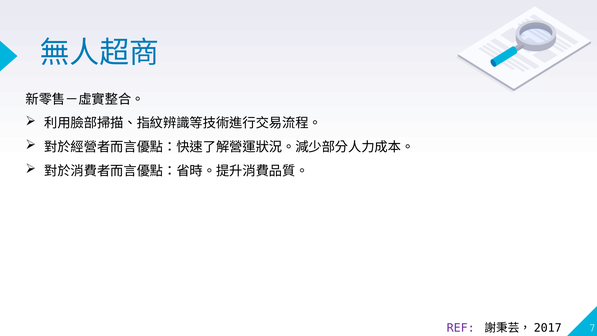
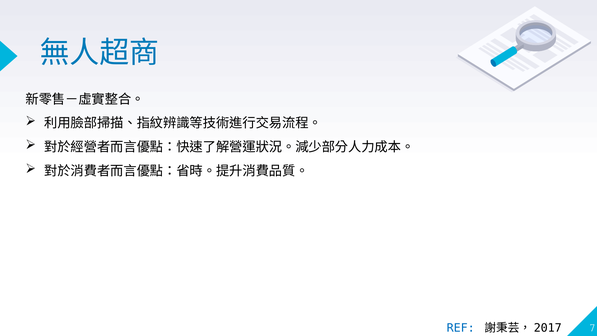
REF colour: purple -> blue
